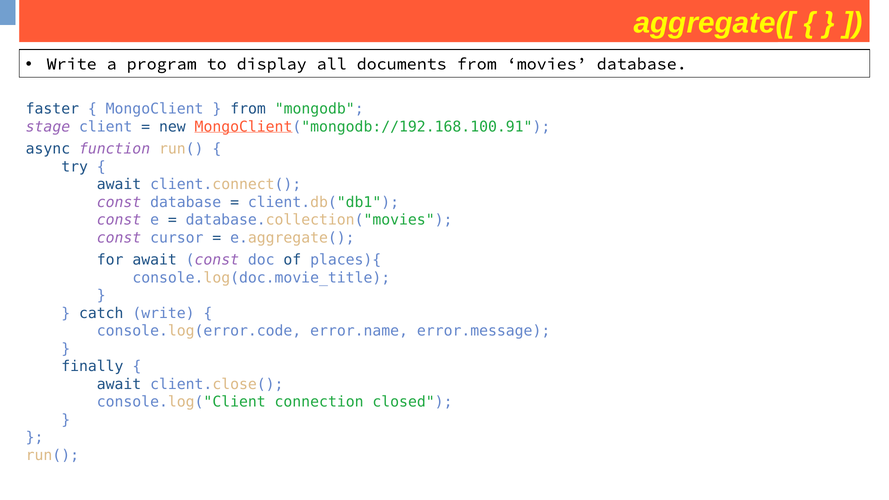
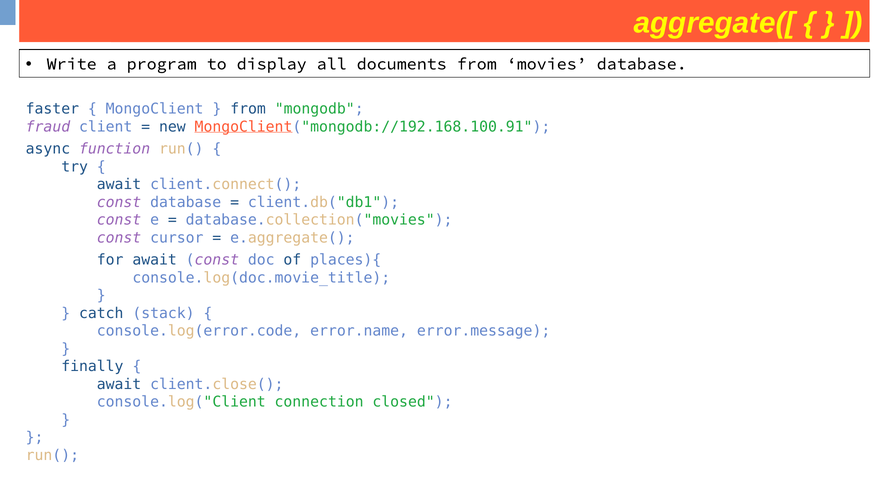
stage: stage -> fraud
catch write: write -> stack
